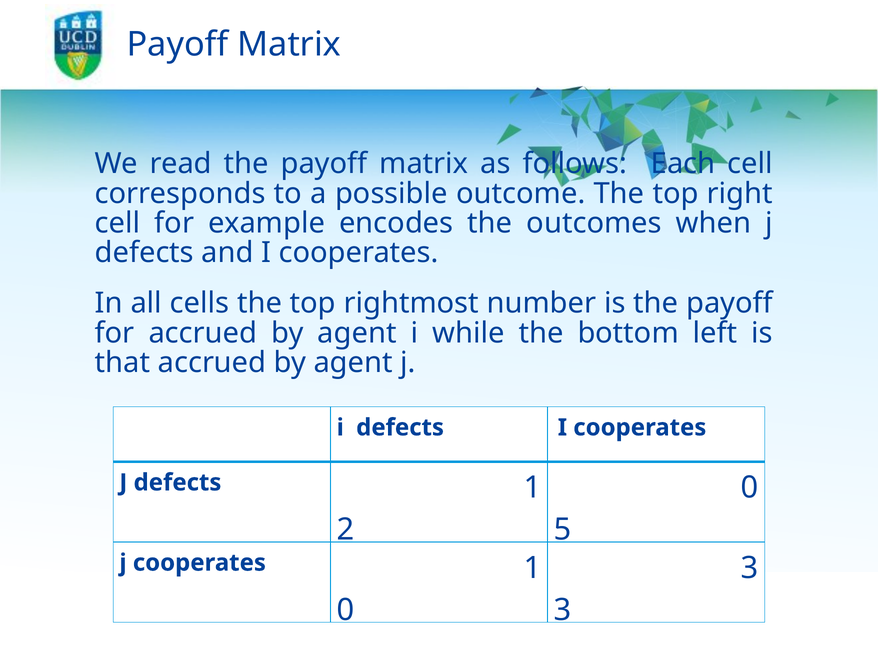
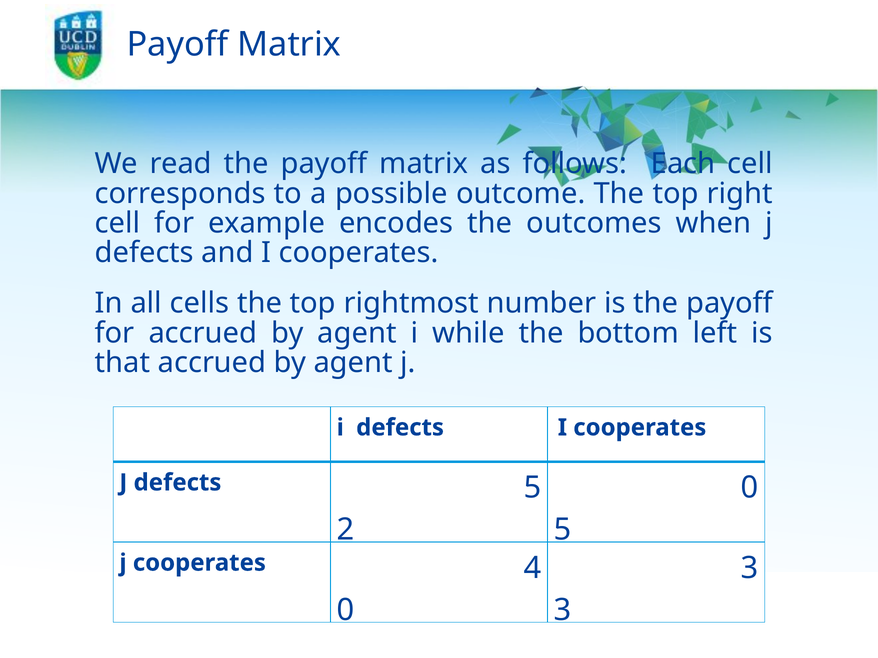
defects 1: 1 -> 5
cooperates 1: 1 -> 4
